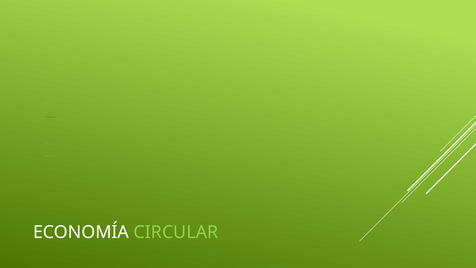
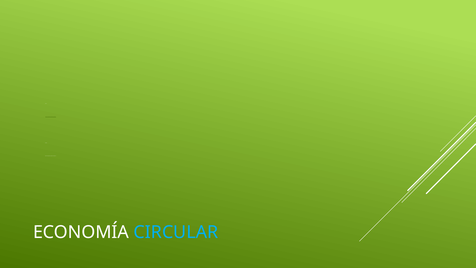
CIRCULAR colour: light green -> light blue
